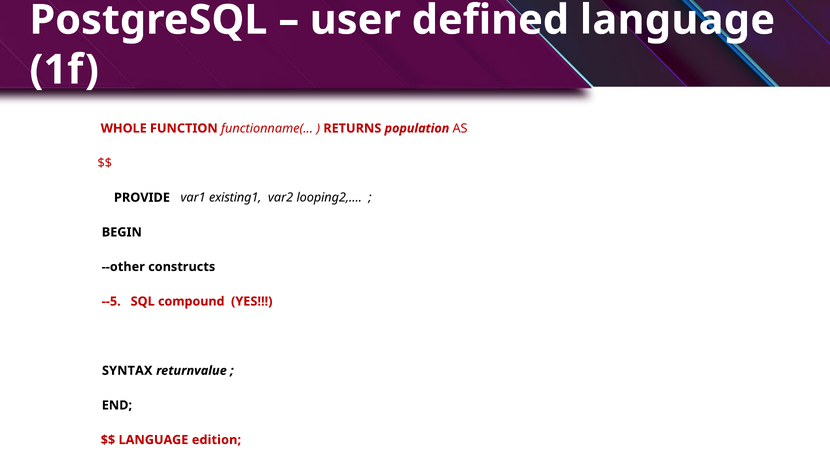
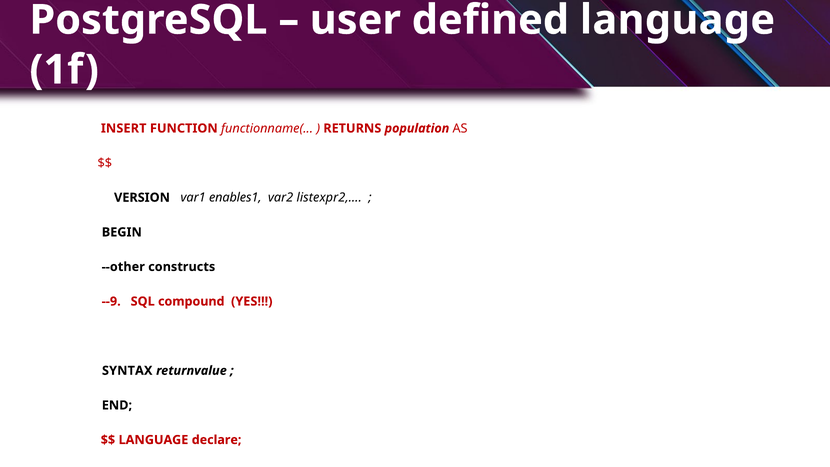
WHOLE: WHOLE -> INSERT
PROVIDE: PROVIDE -> VERSION
existing1: existing1 -> enables1
looping2,…: looping2,… -> listexpr2,…
--5: --5 -> --9
edition: edition -> declare
